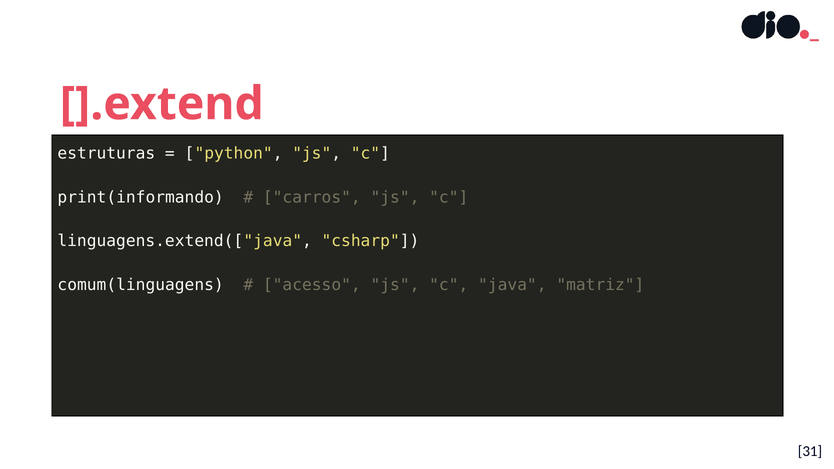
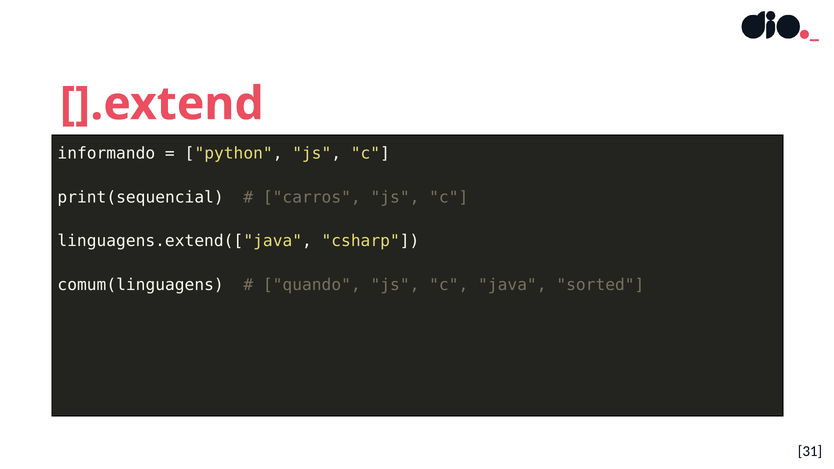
estruturas: estruturas -> informando
print(informando: print(informando -> print(sequencial
acesso: acesso -> quando
matriz: matriz -> sorted
